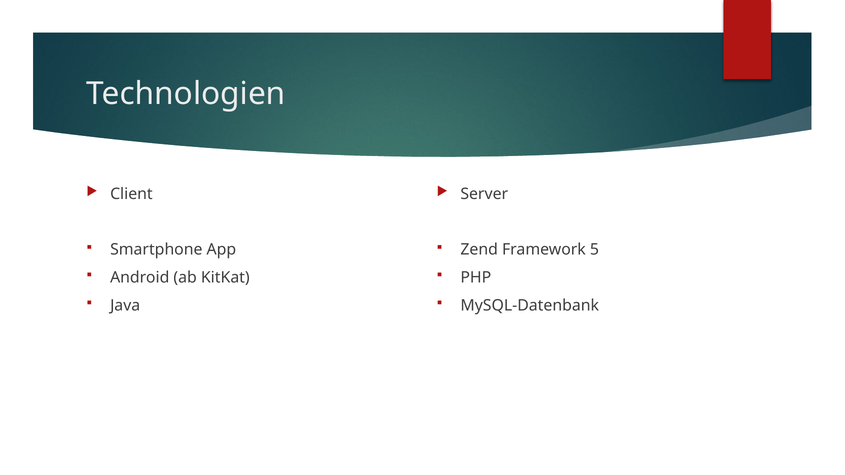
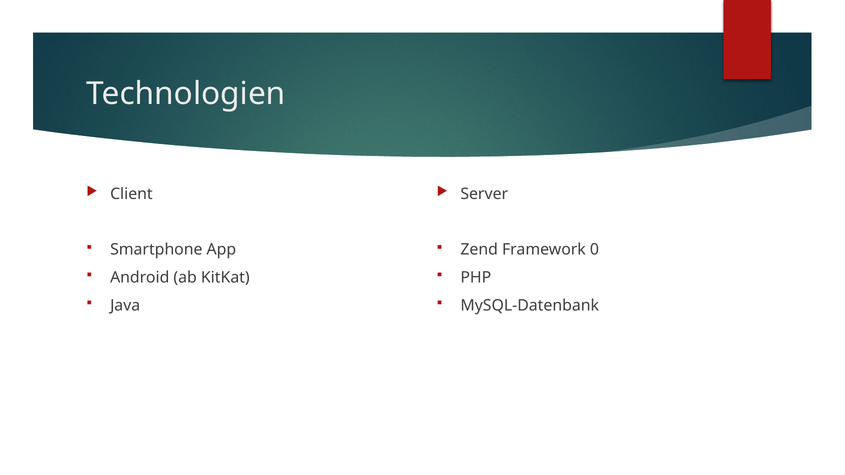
5: 5 -> 0
